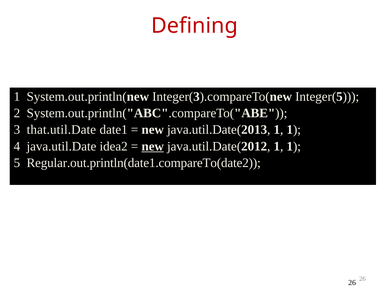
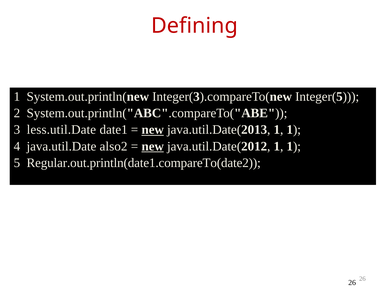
that.util.Date: that.util.Date -> less.util.Date
new at (153, 130) underline: none -> present
idea2: idea2 -> also2
